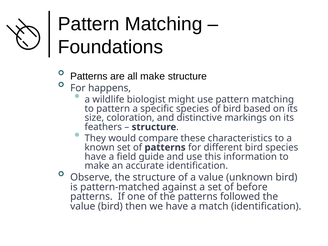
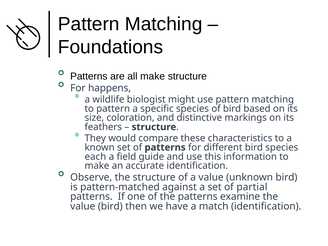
have at (95, 157): have -> each
before: before -> partial
followed: followed -> examine
